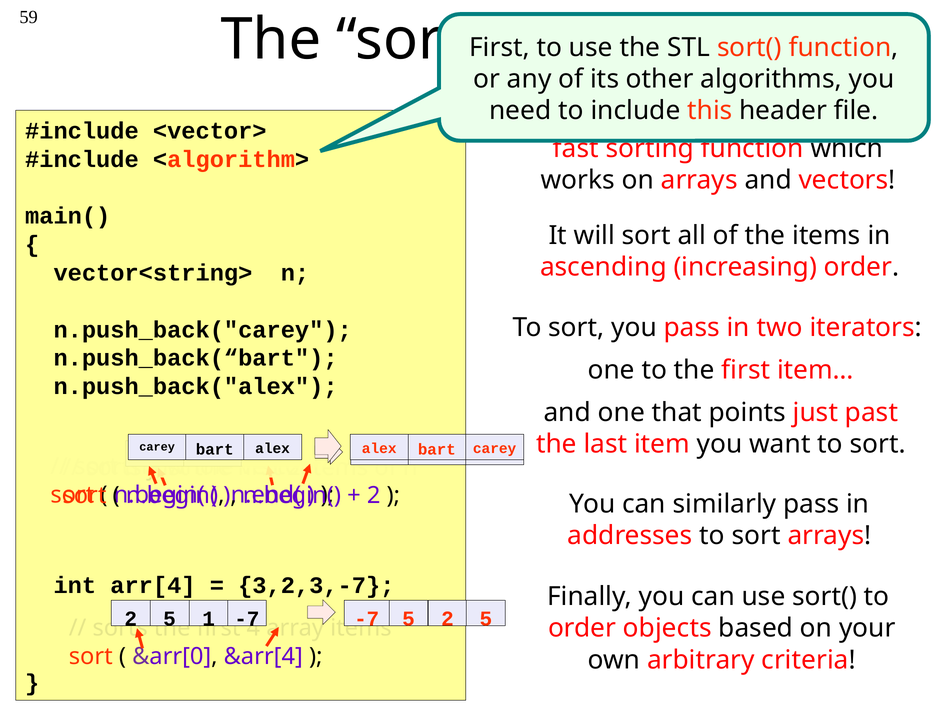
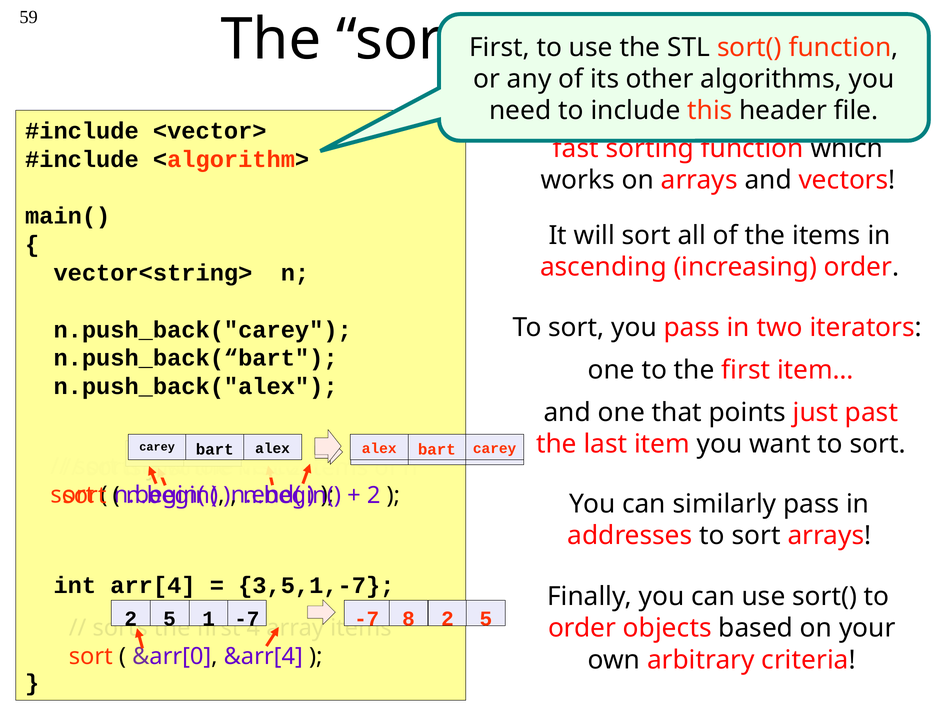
3,2,3,-7: 3,2,3,-7 -> 3,5,1,-7
5 at (408, 619): 5 -> 8
